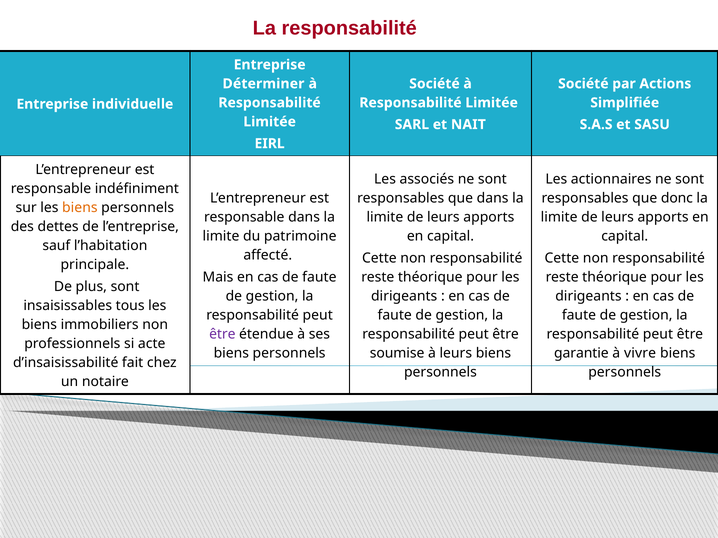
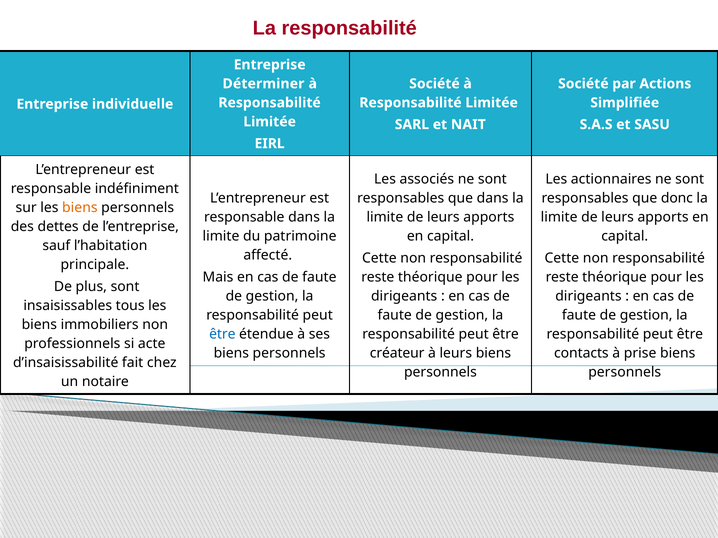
être at (222, 334) colour: purple -> blue
soumise: soumise -> créateur
garantie: garantie -> contacts
vivre: vivre -> prise
